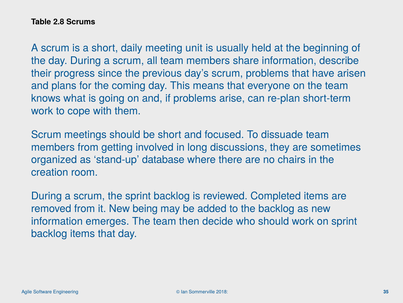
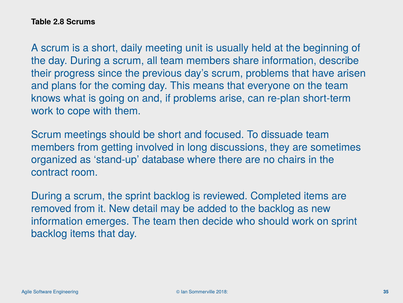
creation: creation -> contract
being: being -> detail
